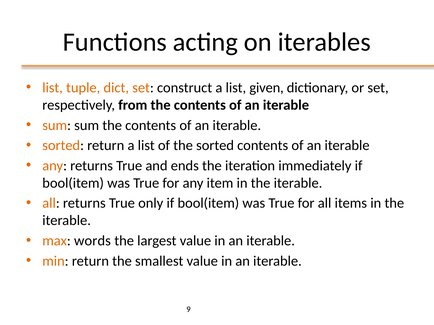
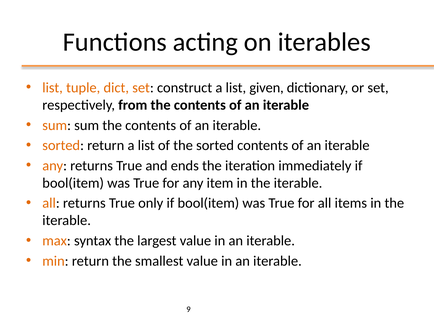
words: words -> syntax
